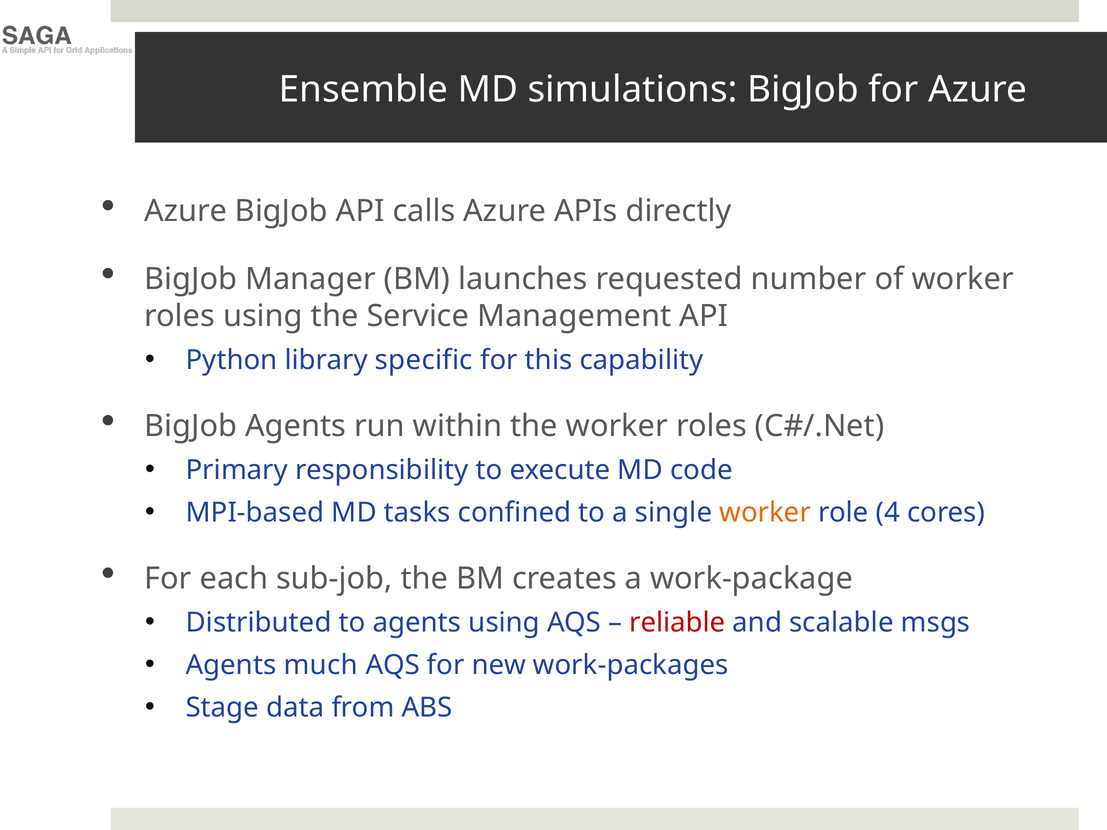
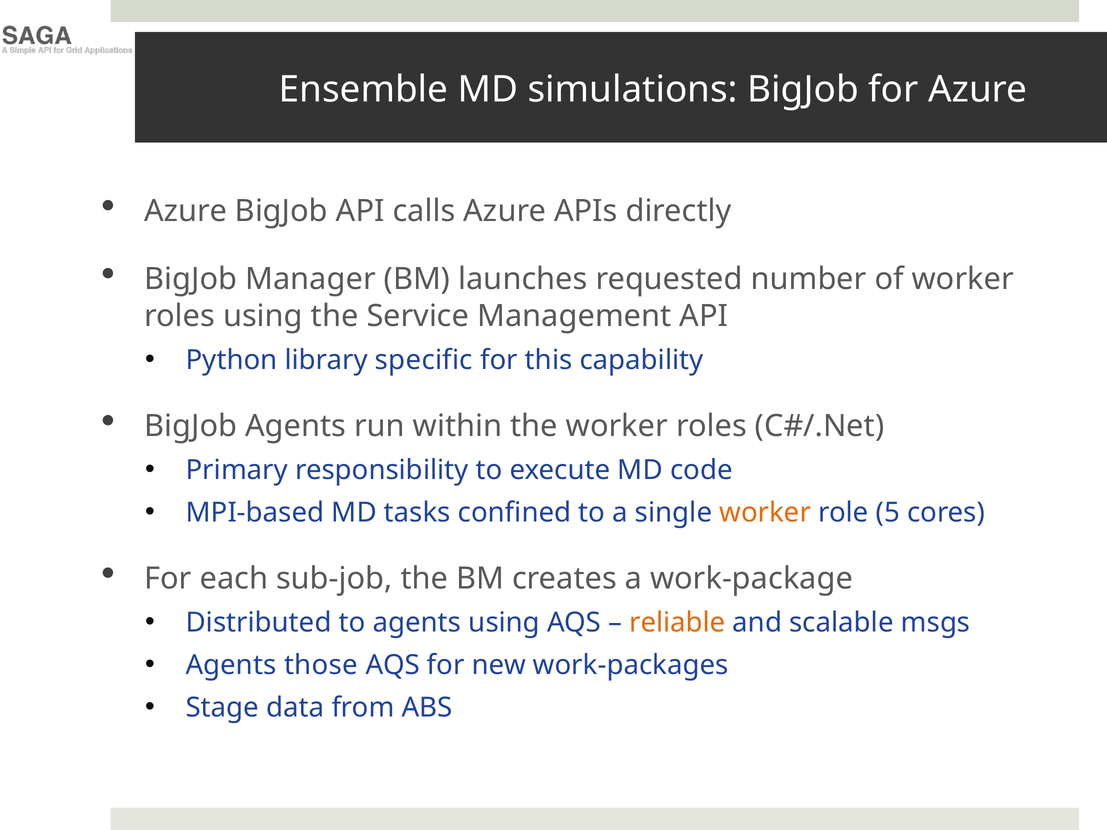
4: 4 -> 5
reliable colour: red -> orange
much: much -> those
